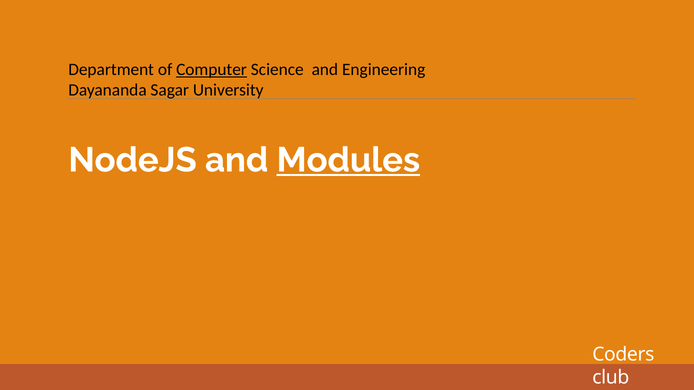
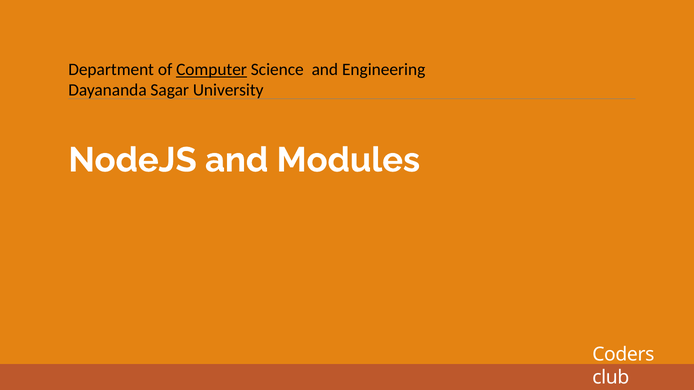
Modules underline: present -> none
